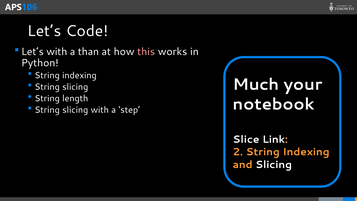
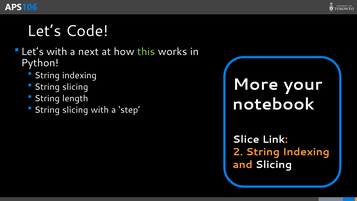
than: than -> next
this colour: pink -> light green
Much: Much -> More
